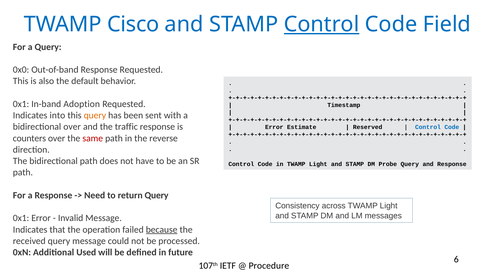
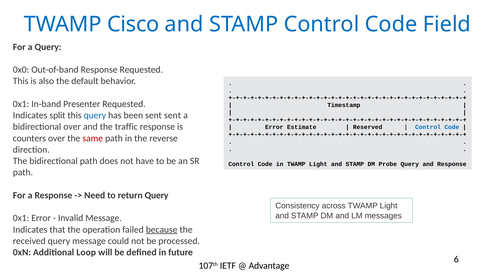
Control at (322, 24) underline: present -> none
Adoption: Adoption -> Presenter
into: into -> split
query at (95, 115) colour: orange -> blue
sent with: with -> sent
Used: Used -> Loop
Procedure: Procedure -> Advantage
